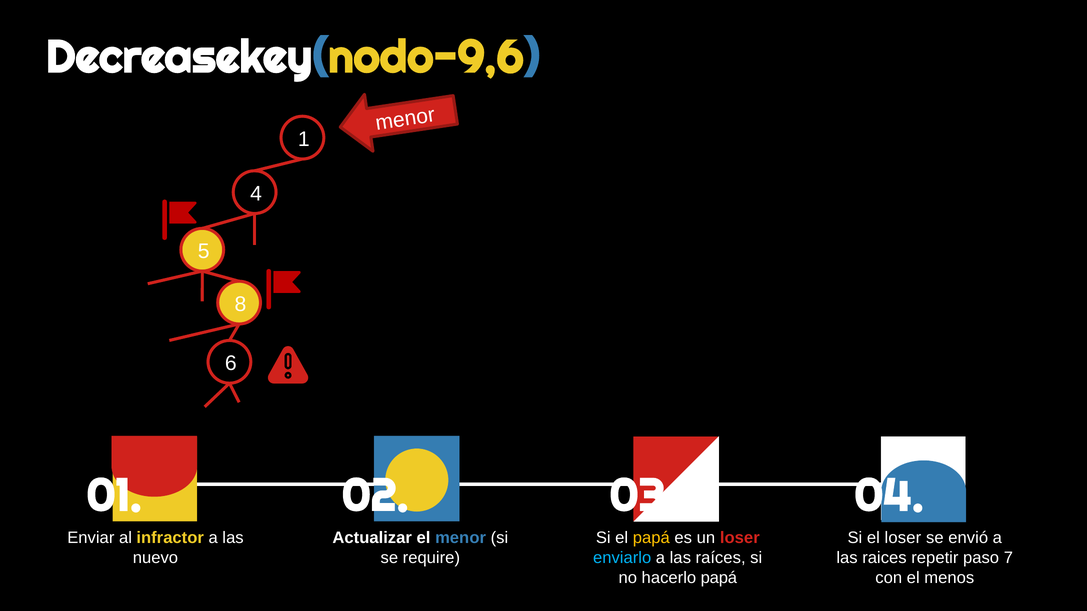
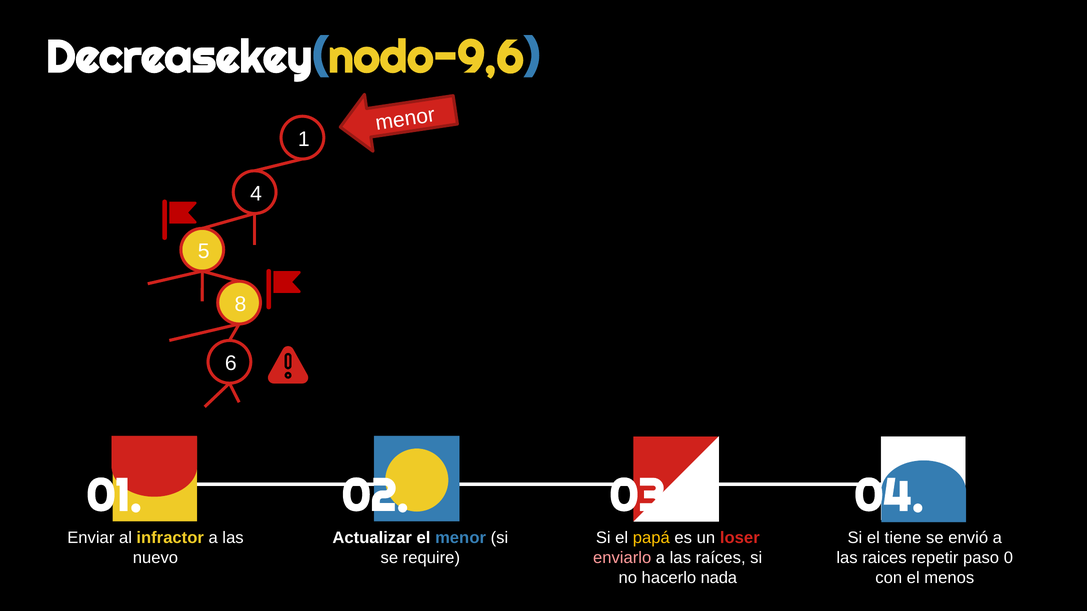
el loser: loser -> tiene
enviarlo colour: light blue -> pink
7: 7 -> 0
hacerlo papá: papá -> nada
